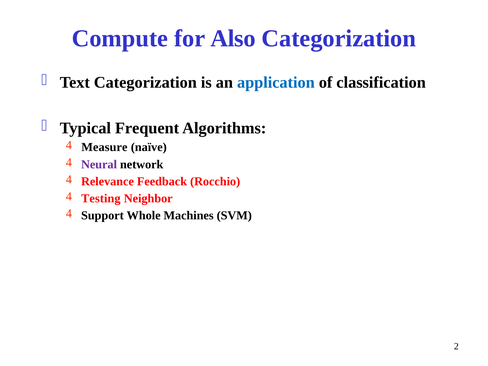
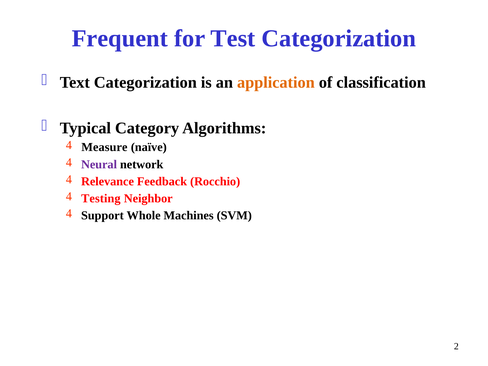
Compute: Compute -> Frequent
Also: Also -> Test
application colour: blue -> orange
Frequent: Frequent -> Category
